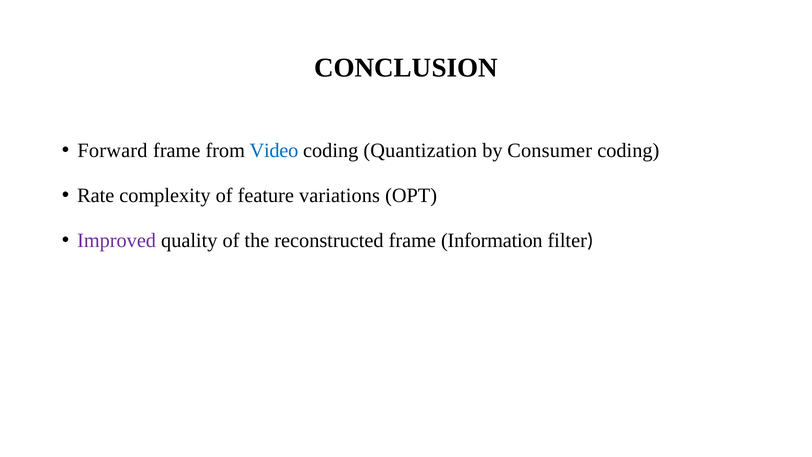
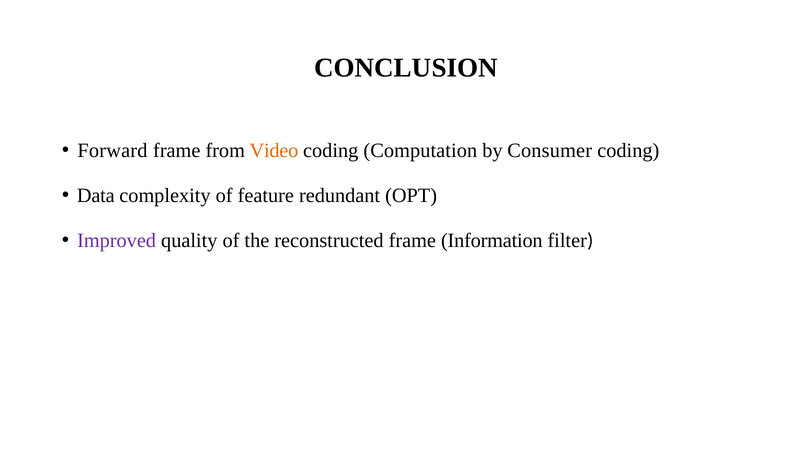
Video colour: blue -> orange
Quantization: Quantization -> Computation
Rate: Rate -> Data
variations: variations -> redundant
